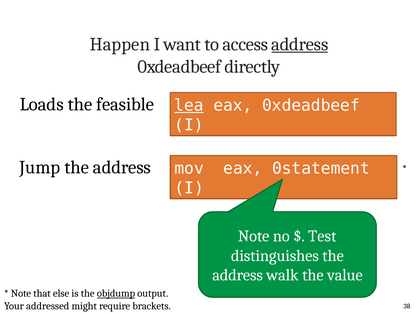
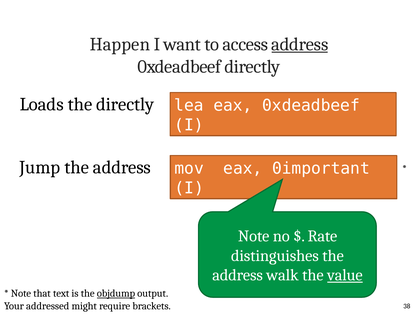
the feasible: feasible -> directly
lea underline: present -> none
0statement: 0statement -> 0important
Test: Test -> Rate
value underline: none -> present
else: else -> text
